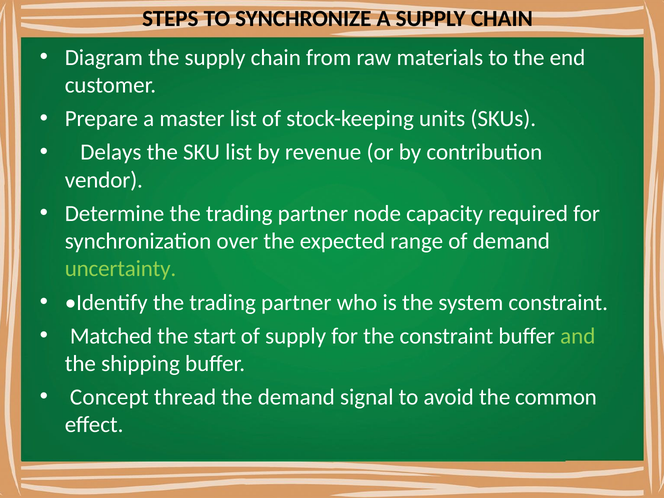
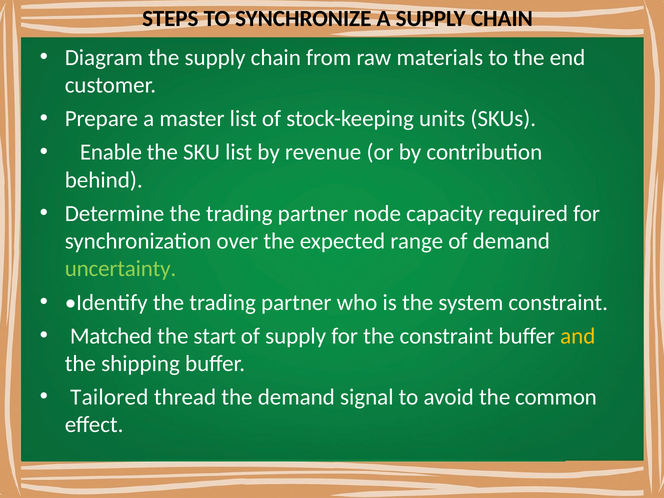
Delays: Delays -> Enable
vendor: vendor -> behind
and colour: light green -> yellow
Concept: Concept -> Tailored
